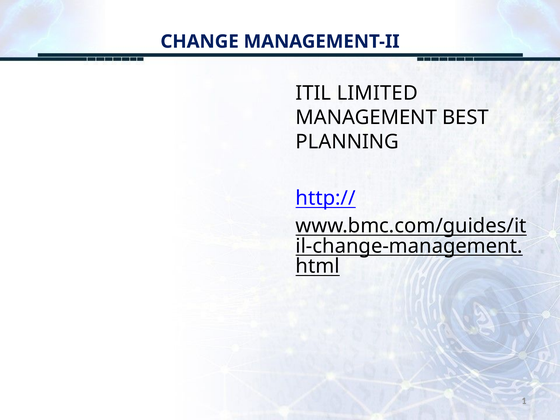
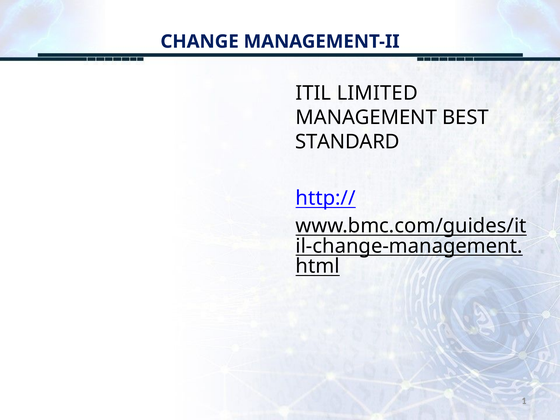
PLANNING: PLANNING -> STANDARD
